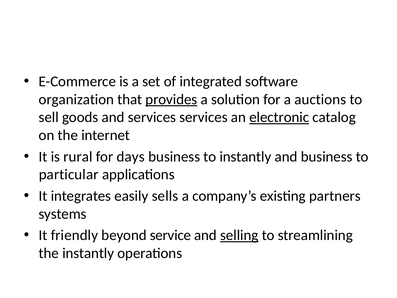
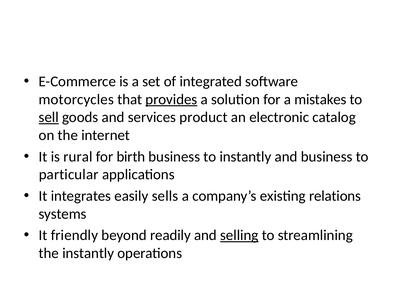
organization: organization -> motorcycles
auctions: auctions -> mistakes
sell underline: none -> present
services services: services -> product
electronic underline: present -> none
days: days -> birth
partners: partners -> relations
service: service -> readily
